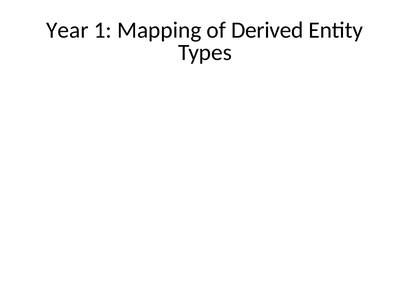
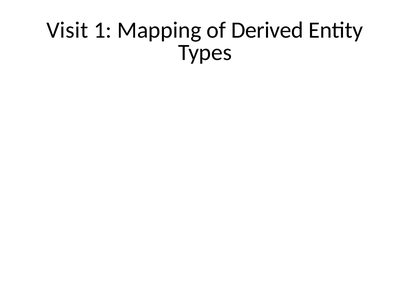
Year: Year -> Visit
